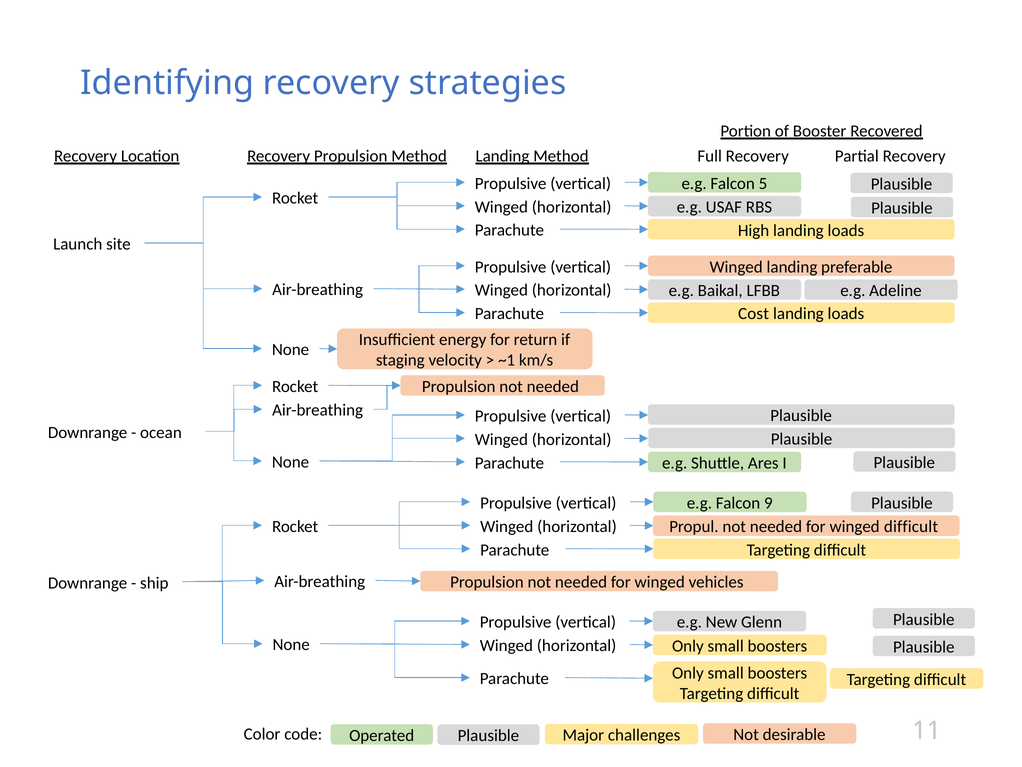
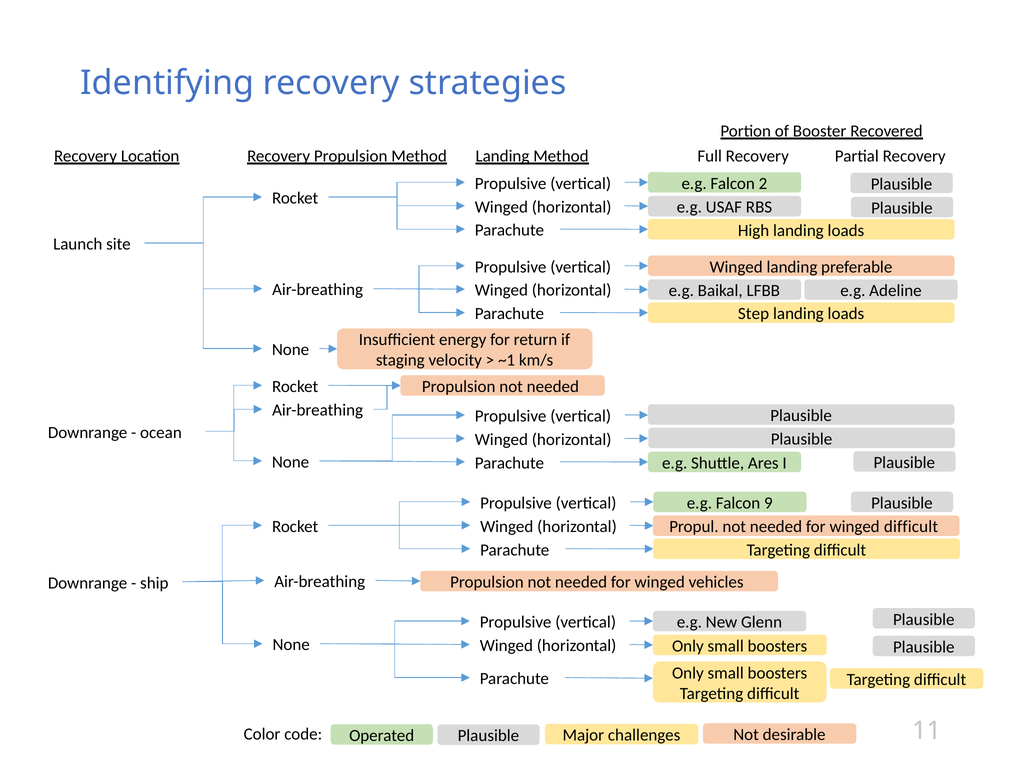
5: 5 -> 2
Cost: Cost -> Step
